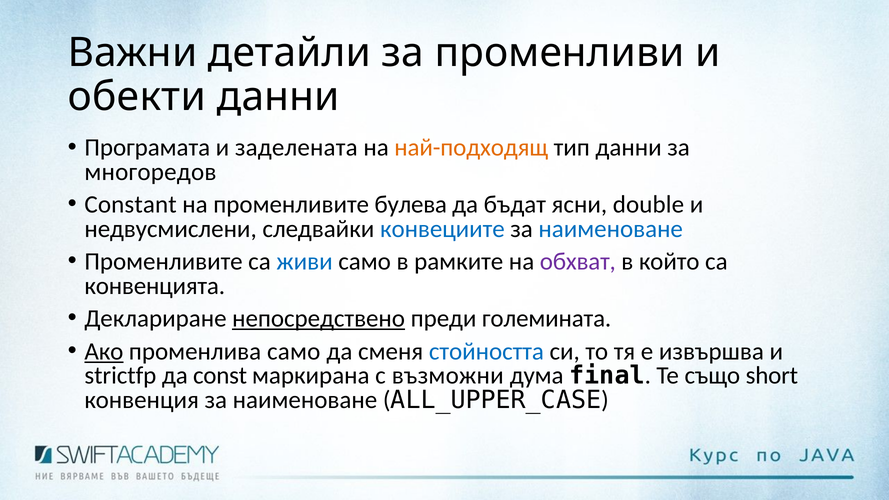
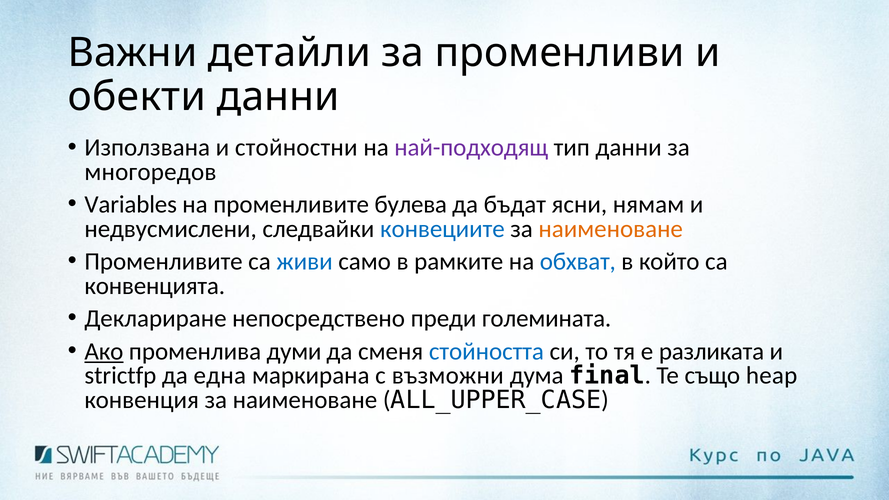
Програмата: Програмата -> Използвана
заделената: заделената -> стойностни
най-подходящ colour: orange -> purple
Constant: Constant -> Variables
double: double -> нямам
наименоване at (611, 229) colour: blue -> orange
обхват colour: purple -> blue
непосредствено underline: present -> none
променлива само: само -> думи
извършва: извършва -> разликата
const: const -> една
short: short -> heap
